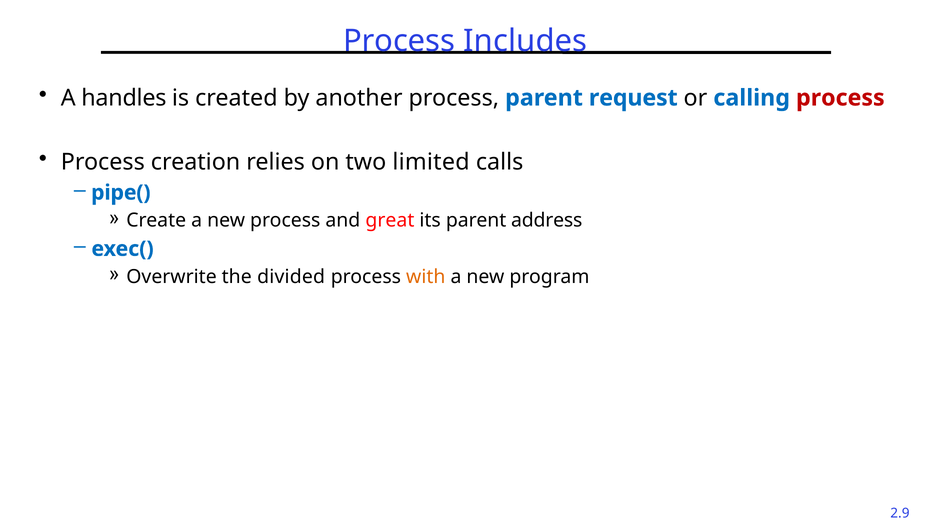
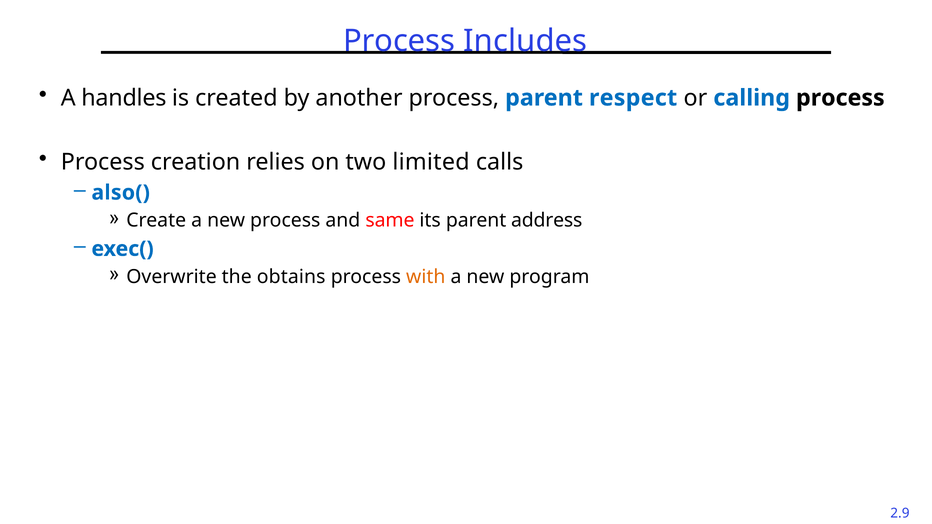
request: request -> respect
process at (840, 98) colour: red -> black
pipe(: pipe( -> also(
great: great -> same
divided: divided -> obtains
